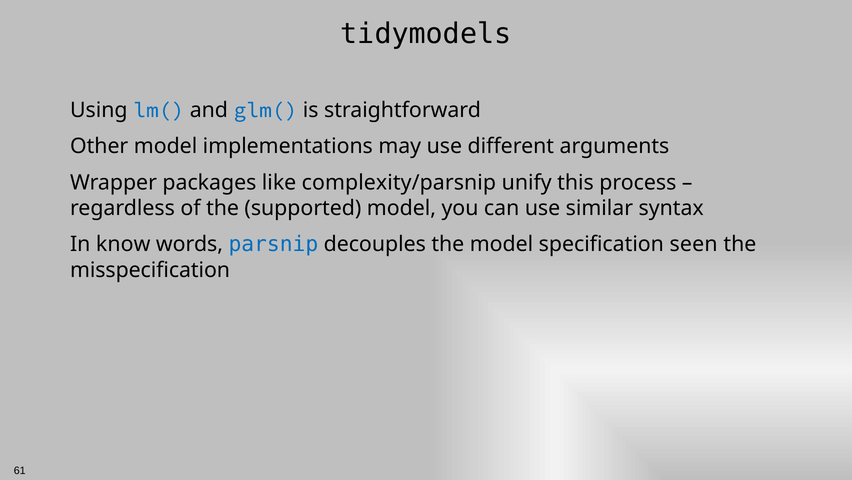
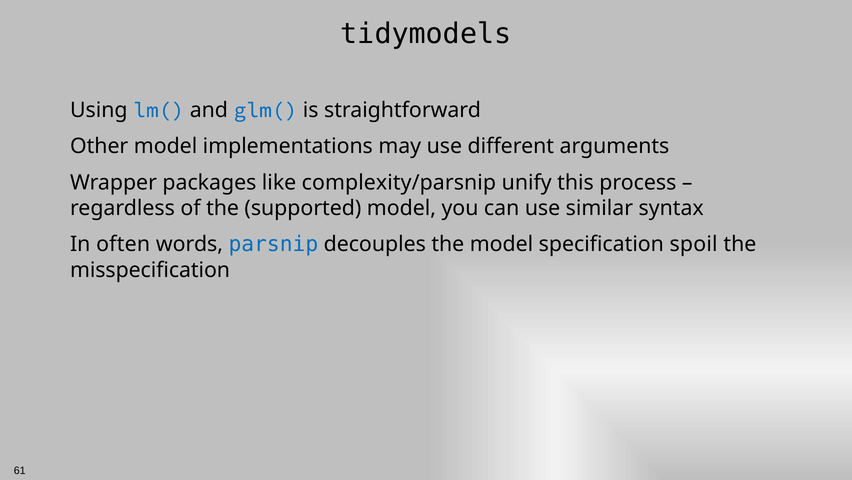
know: know -> often
seen: seen -> spoil
